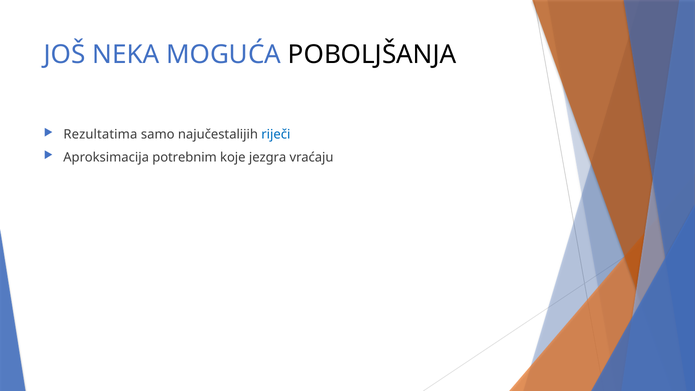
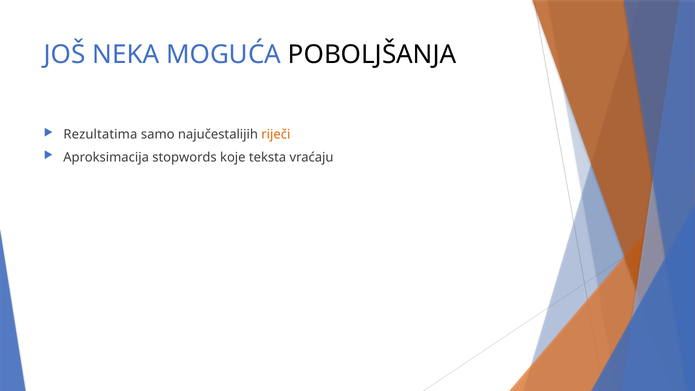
riječi colour: blue -> orange
potrebnim: potrebnim -> stopwords
jezgra: jezgra -> teksta
